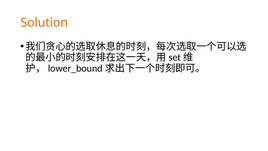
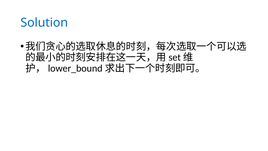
Solution colour: orange -> blue
